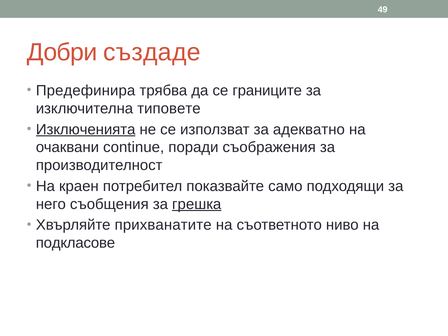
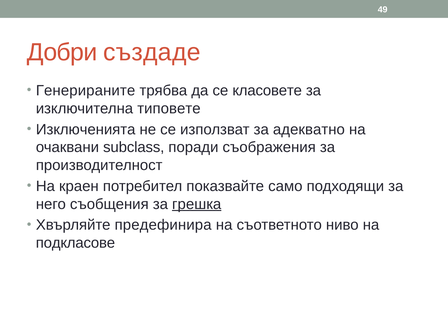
Предефинира: Предефинира -> Генерираните
границите: границите -> класовете
Изключенията underline: present -> none
continue: continue -> subclass
прихванатите: прихванатите -> предефинира
